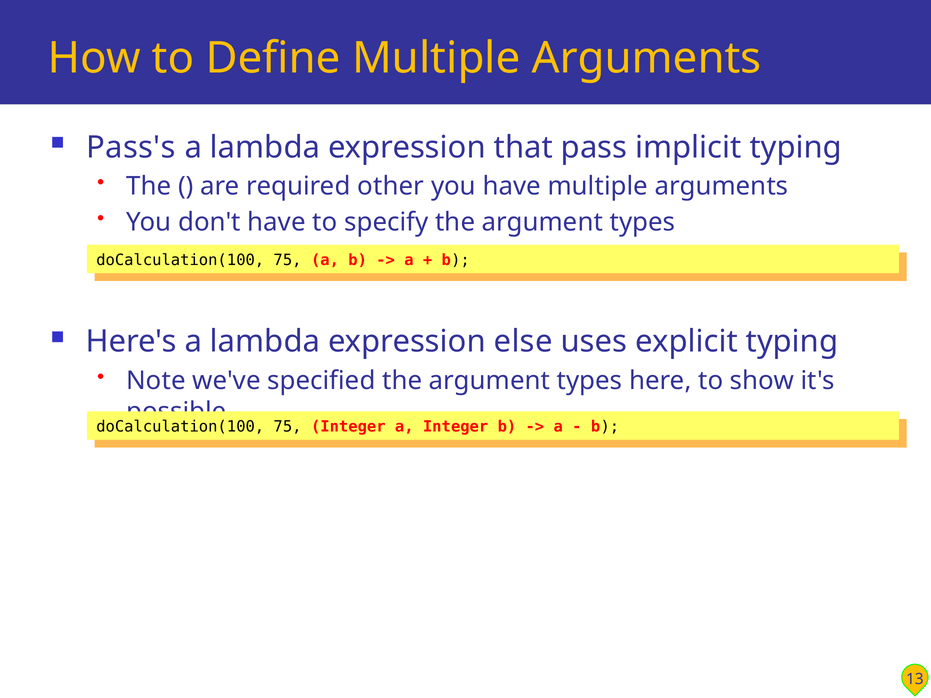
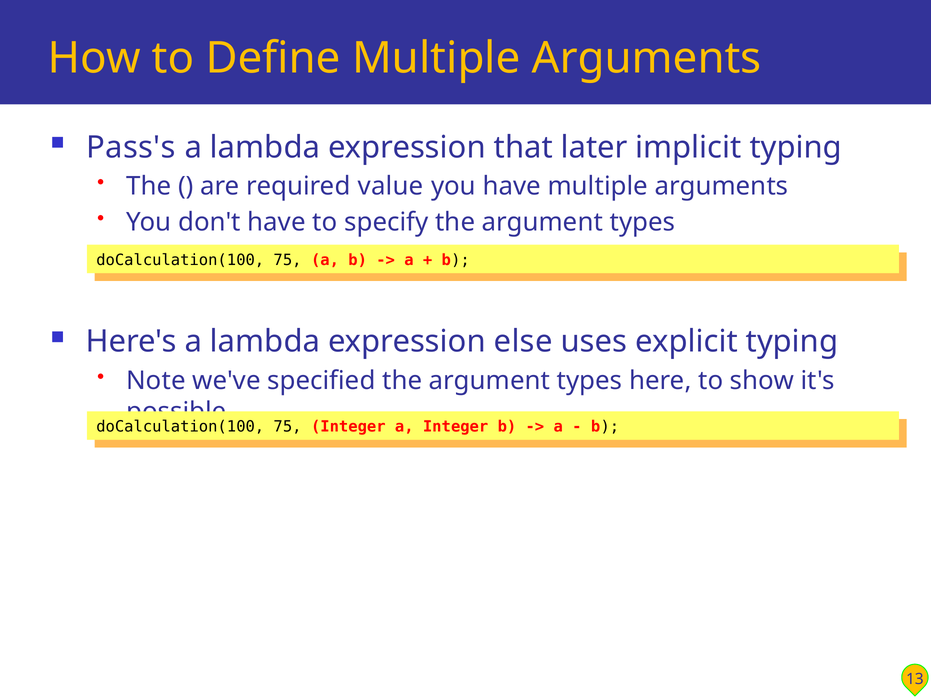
pass: pass -> later
other: other -> value
